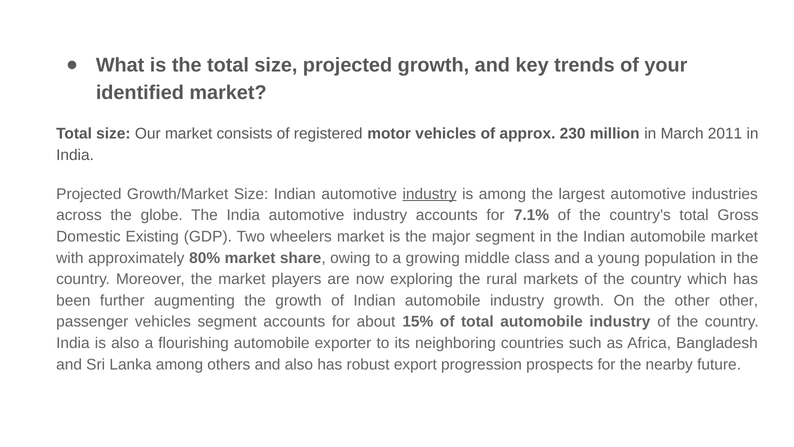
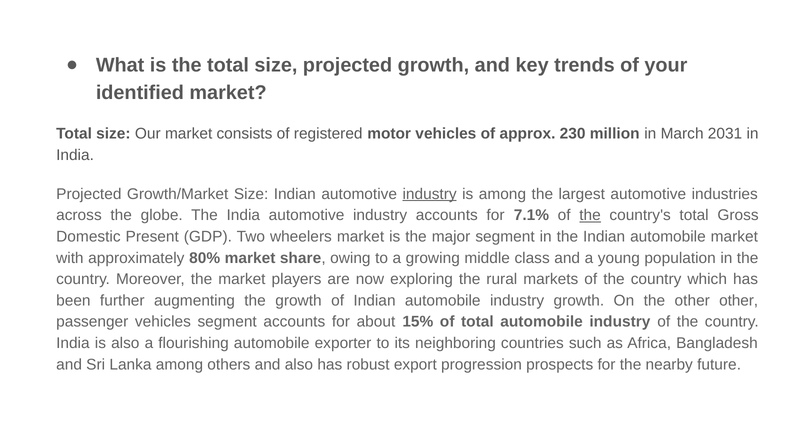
2011: 2011 -> 2031
the at (590, 215) underline: none -> present
Existing: Existing -> Present
